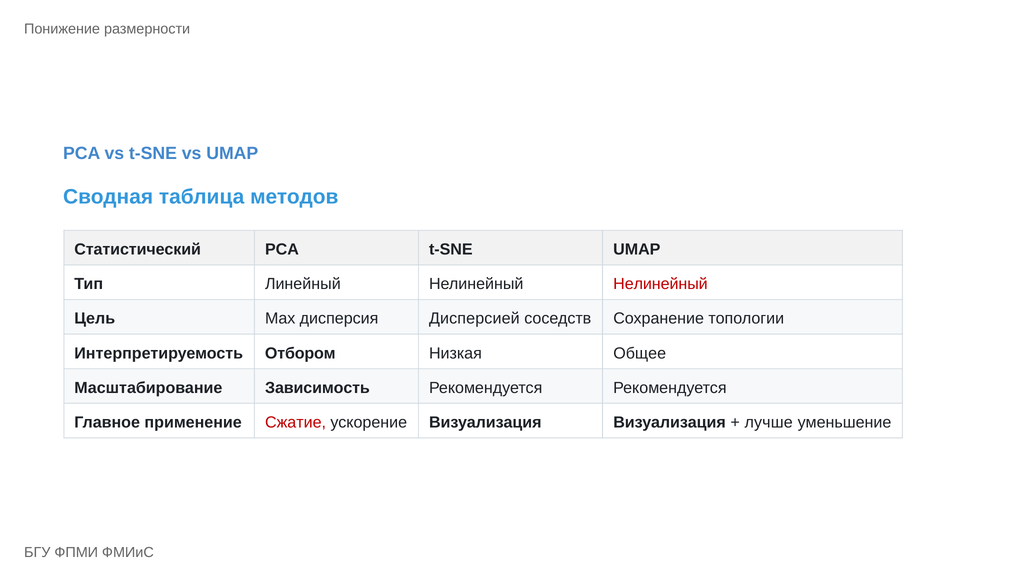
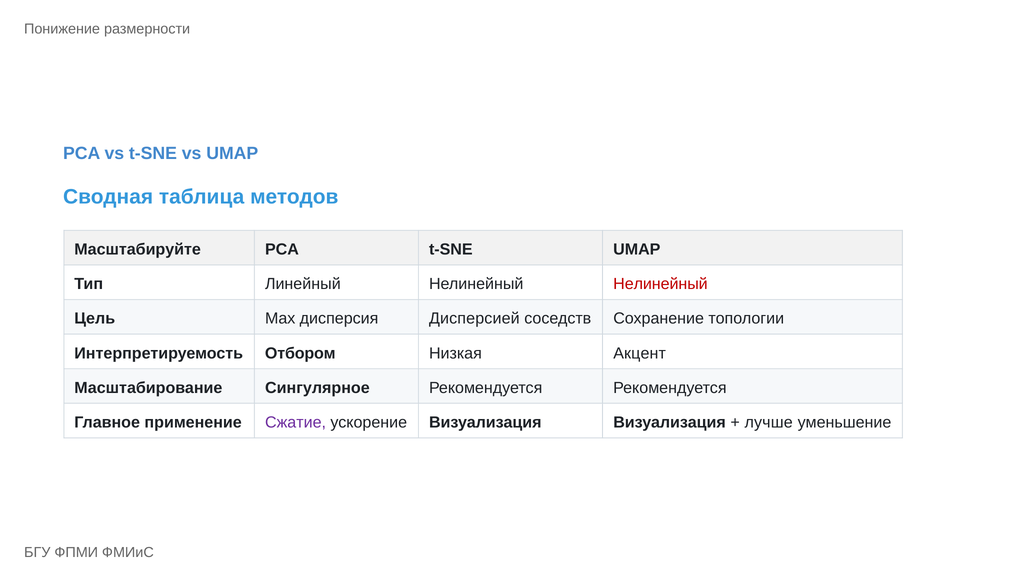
Статистический: Статистический -> Масштабируйте
Общее: Общее -> Акцент
Зависимость: Зависимость -> Сингулярное
Сжатие colour: red -> purple
